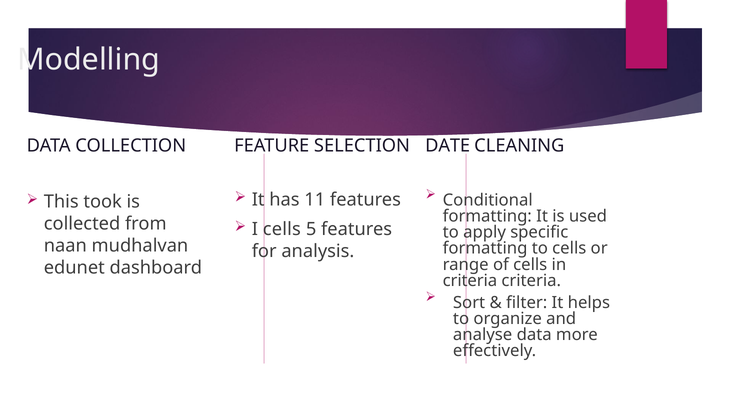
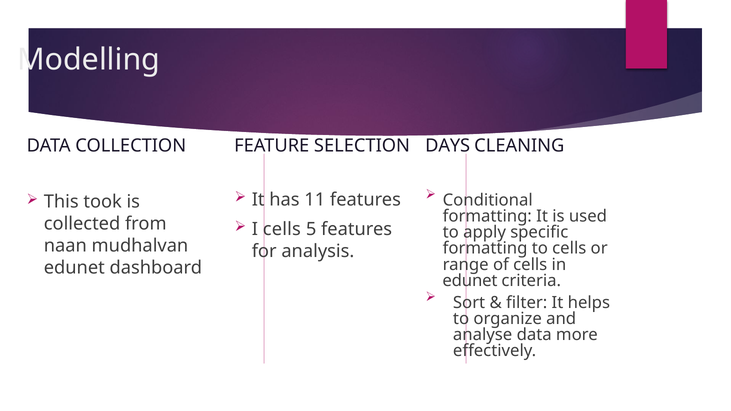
DATE: DATE -> DAYS
criteria at (470, 281): criteria -> edunet
